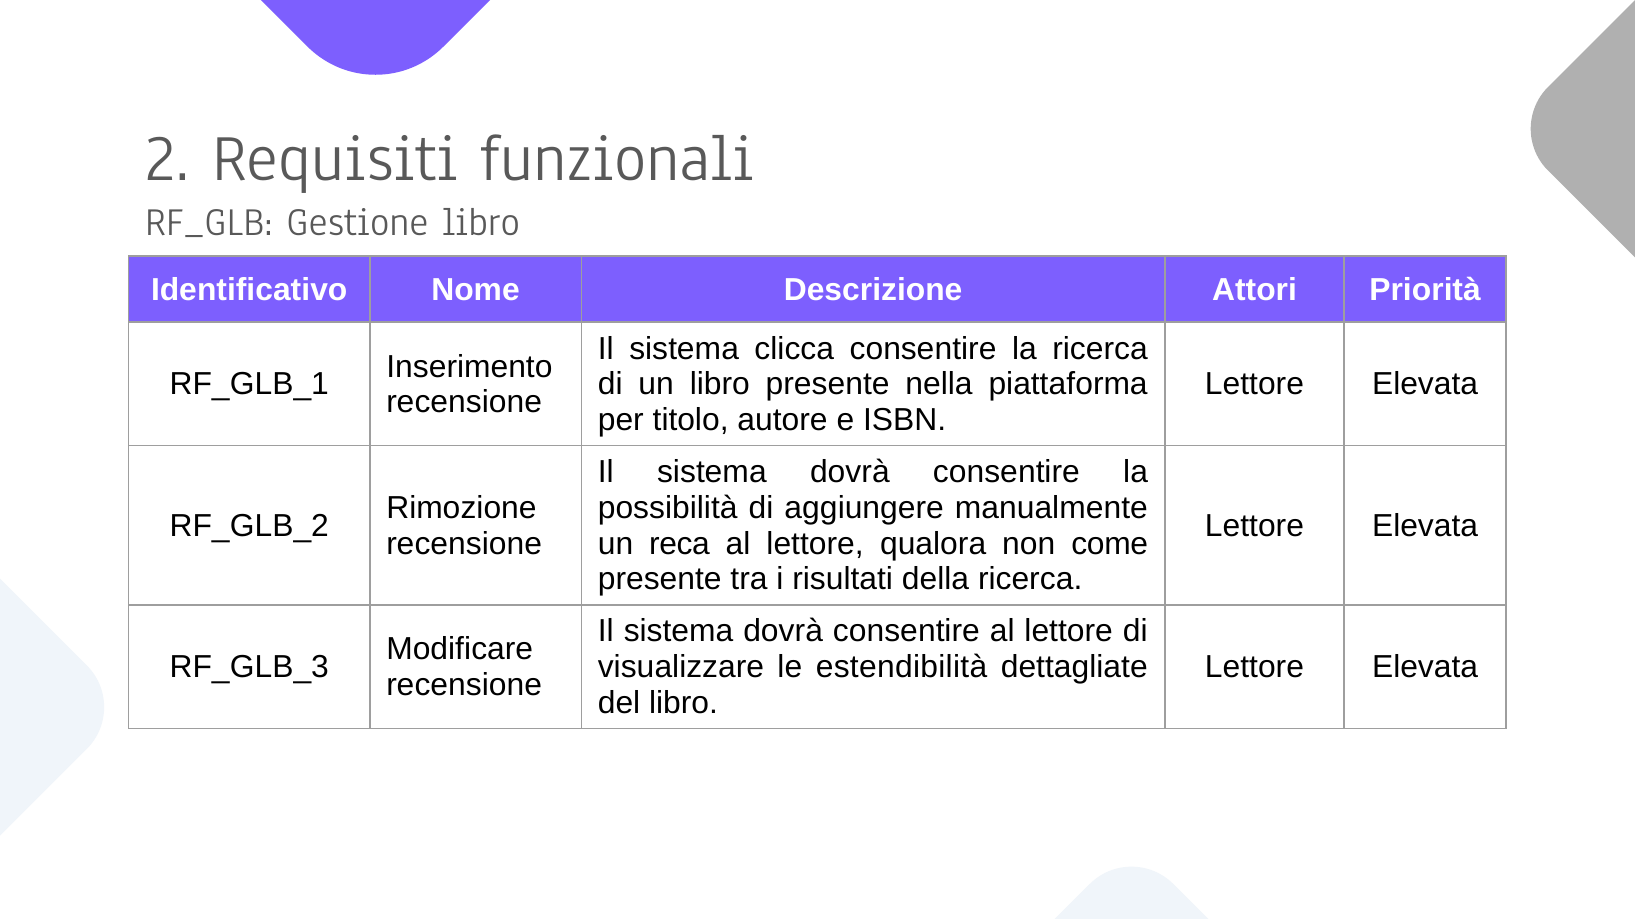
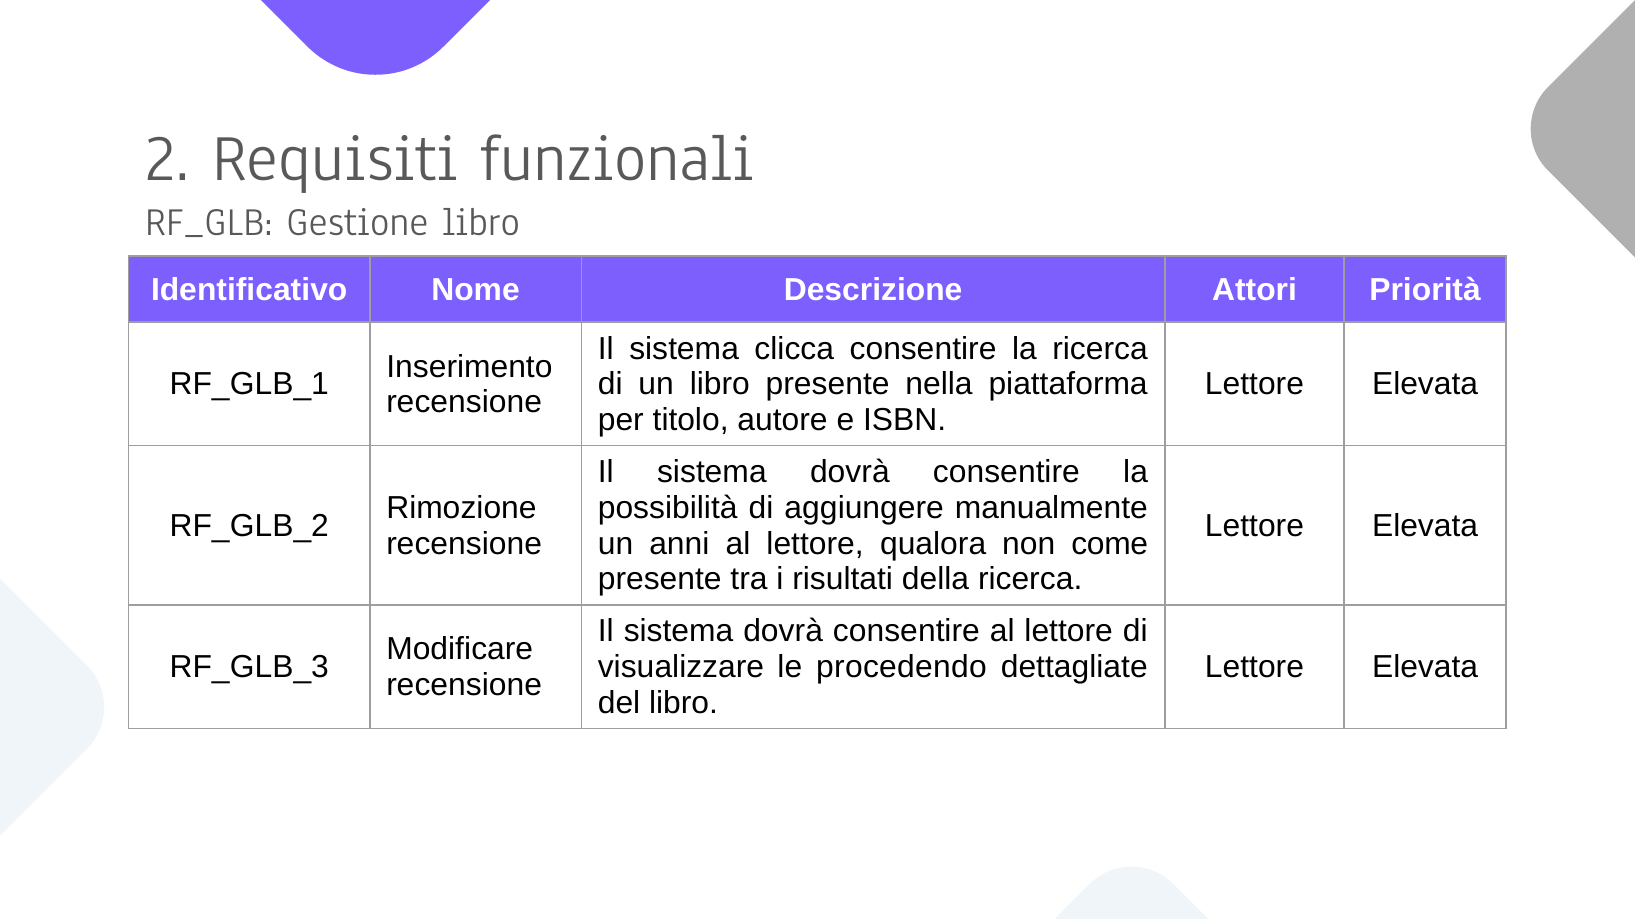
reca: reca -> anni
estendibilità: estendibilità -> procedendo
